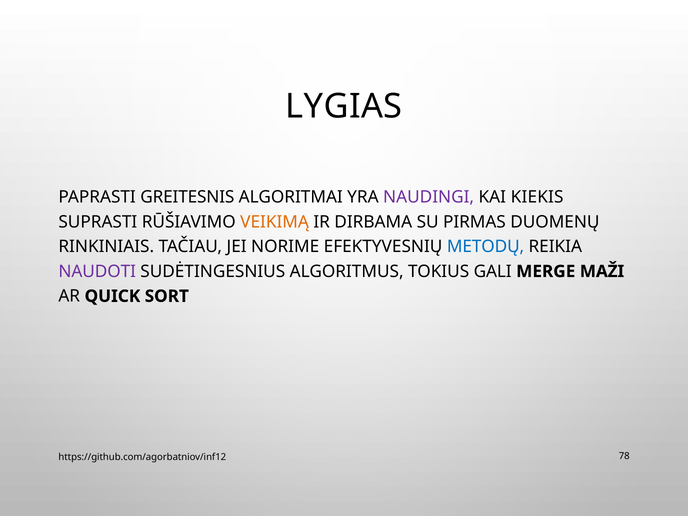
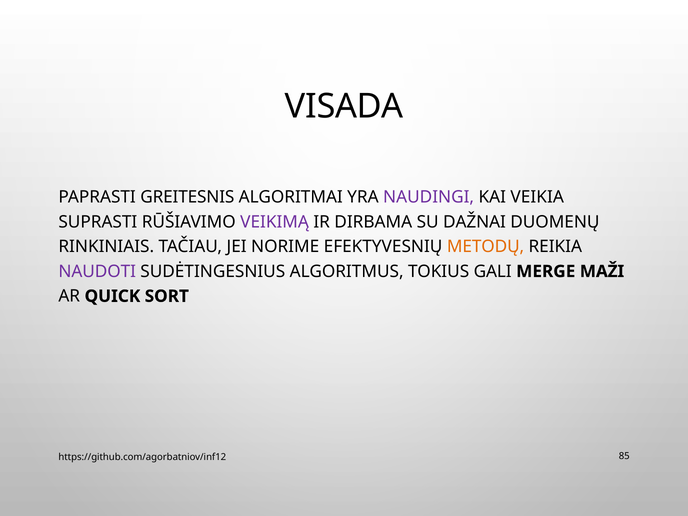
LYGIAS: LYGIAS -> VISADA
KIEKIS: KIEKIS -> VEIKIA
VEIKIMĄ colour: orange -> purple
PIRMAS: PIRMAS -> DAŽNAI
METODŲ colour: blue -> orange
78: 78 -> 85
